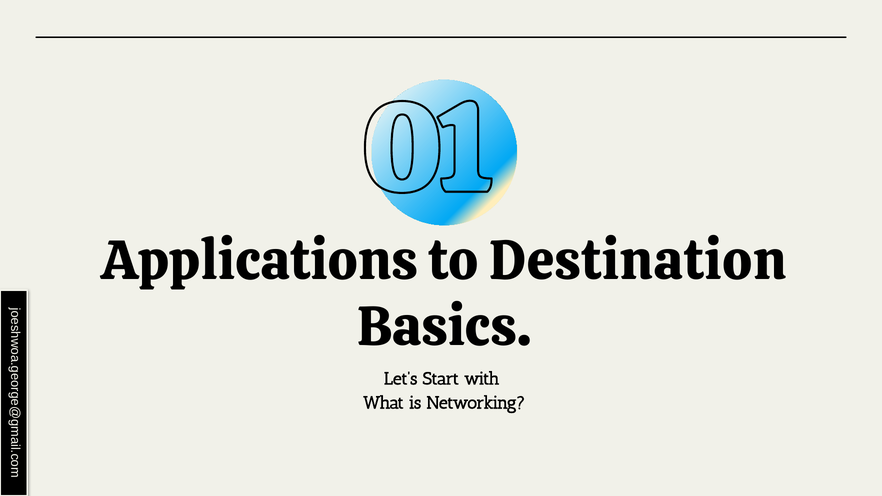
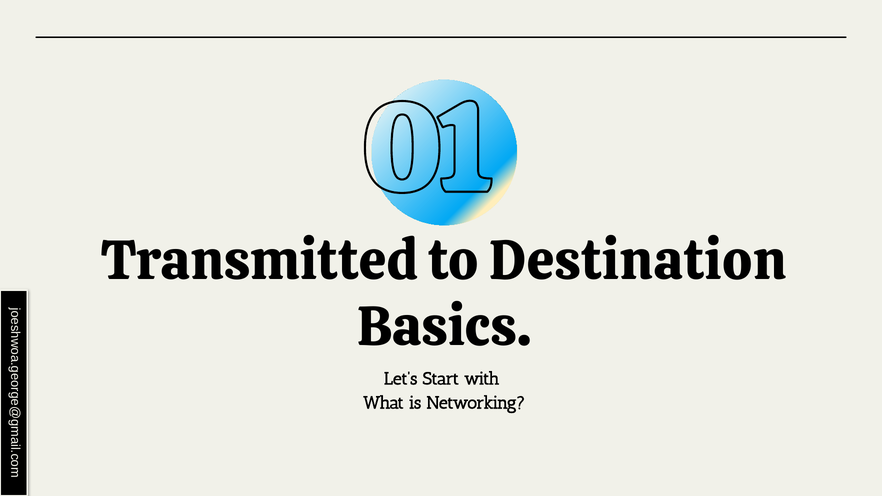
Applications: Applications -> Transmitted
